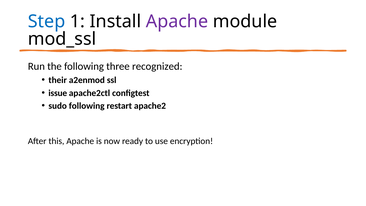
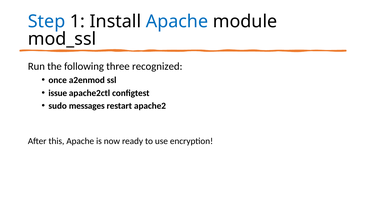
Apache at (177, 21) colour: purple -> blue
their: their -> once
sudo following: following -> messages
